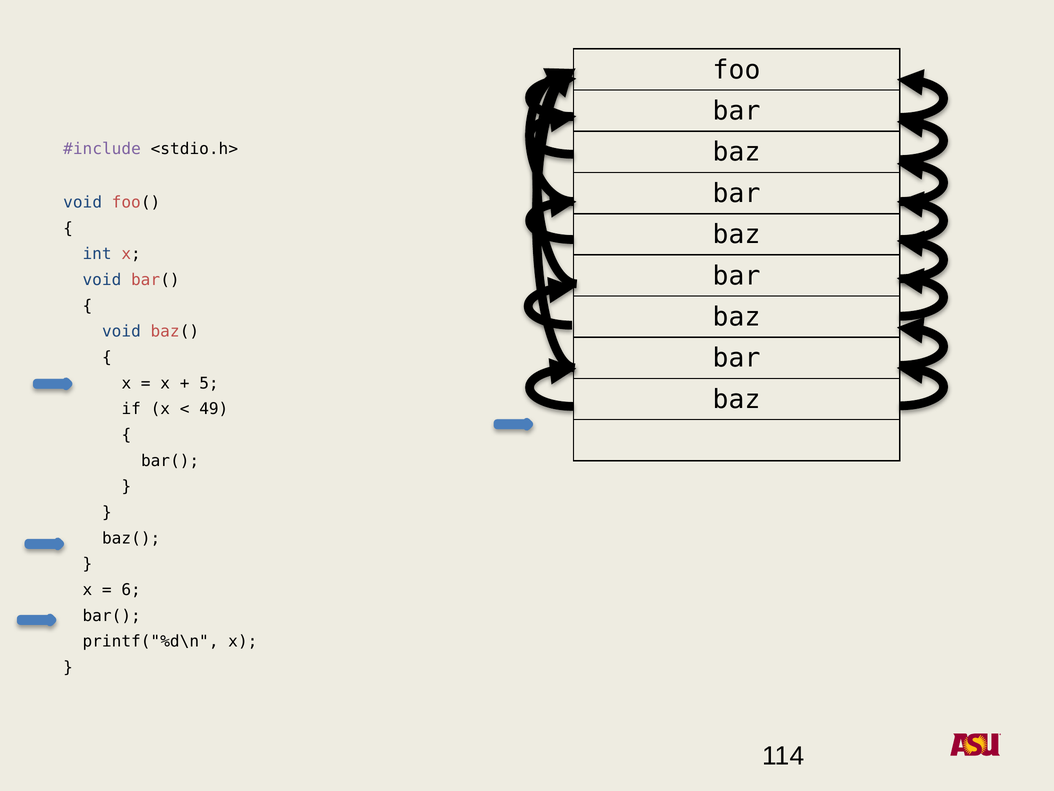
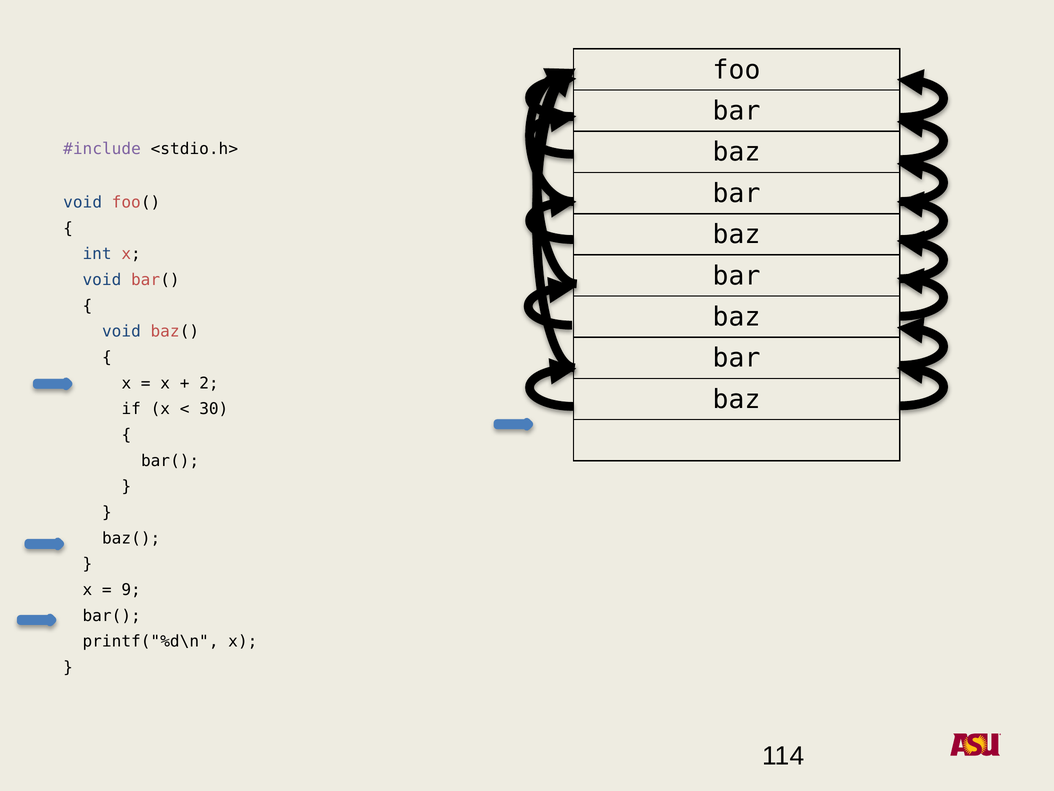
5: 5 -> 2
49: 49 -> 30
6: 6 -> 9
